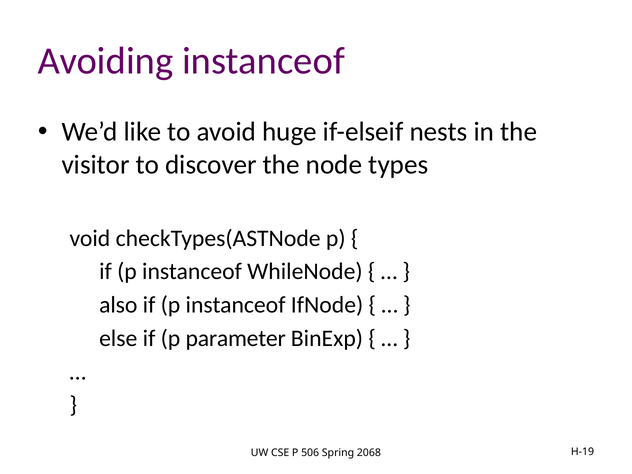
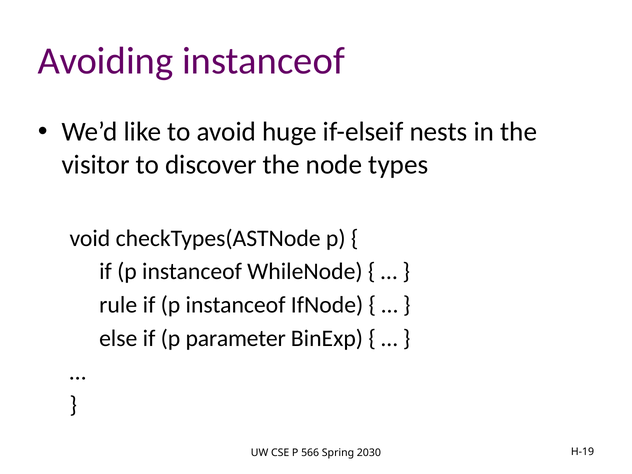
also: also -> rule
506: 506 -> 566
2068: 2068 -> 2030
